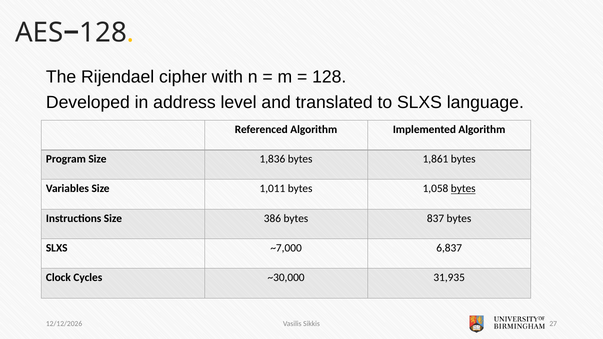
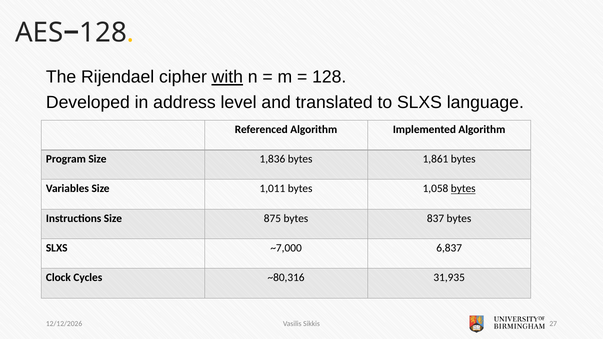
with underline: none -> present
386: 386 -> 875
~30,000: ~30,000 -> ~80,316
